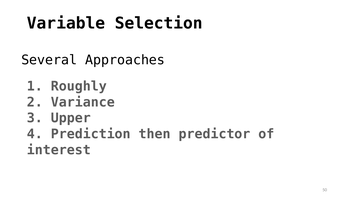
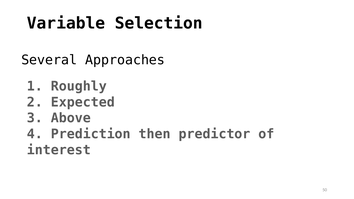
Variance: Variance -> Expected
Upper: Upper -> Above
